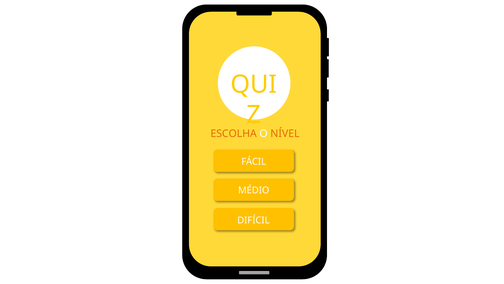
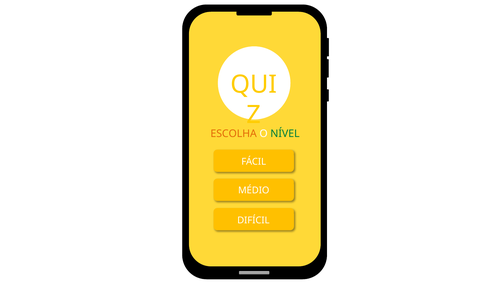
NÍVEL colour: orange -> green
